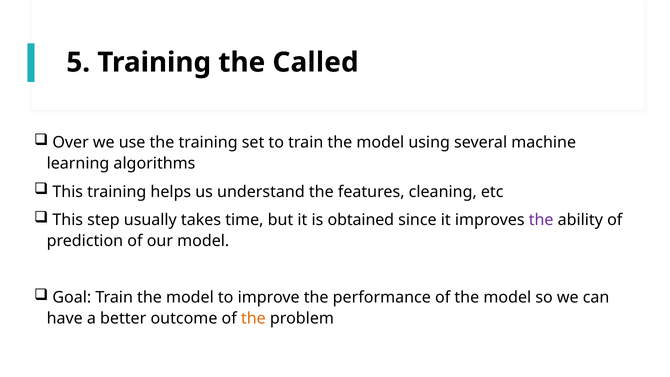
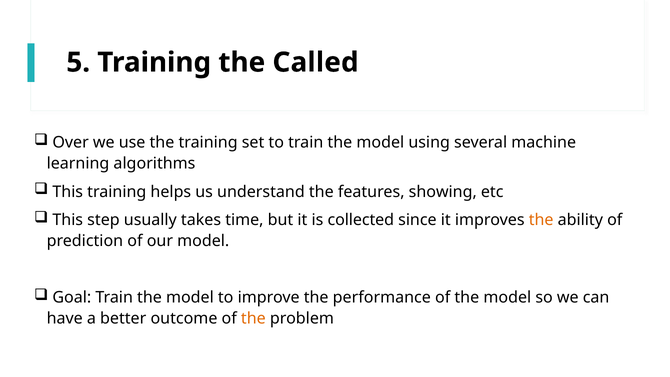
cleaning: cleaning -> showing
obtained: obtained -> collected
the at (541, 220) colour: purple -> orange
